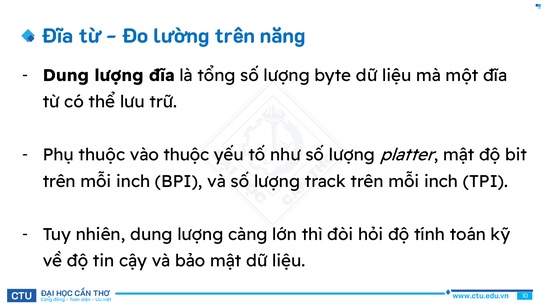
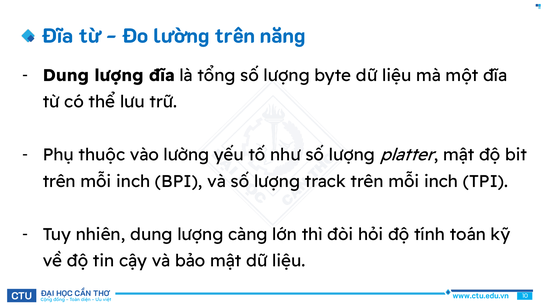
vào thuộc: thuộc -> lường
